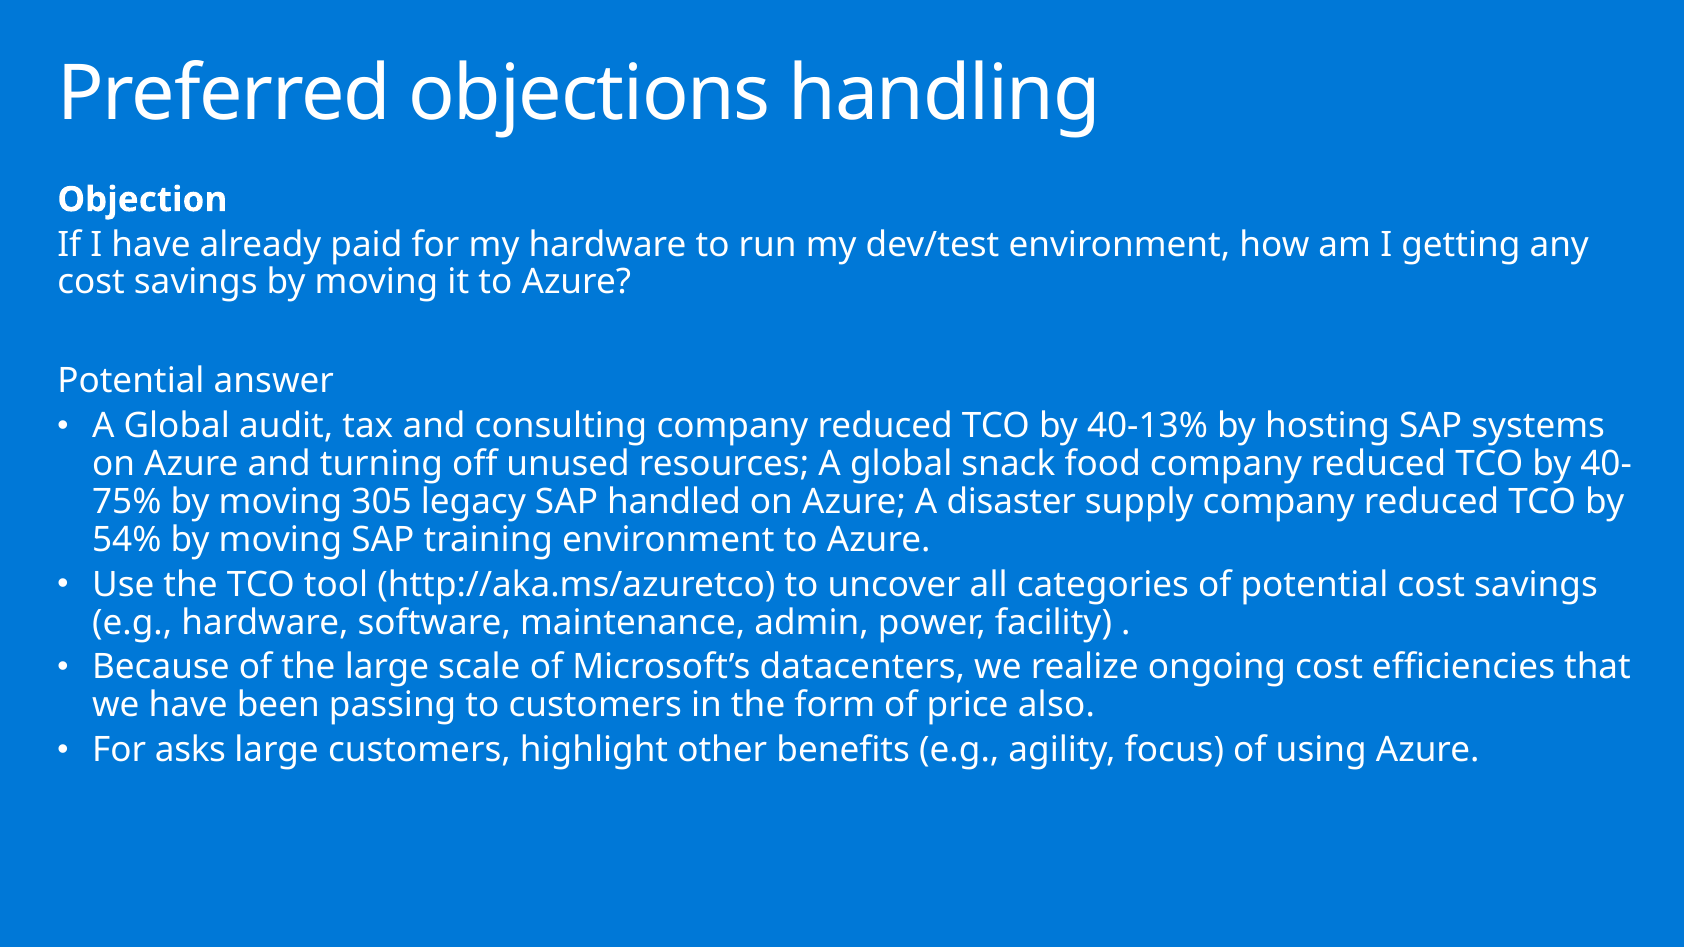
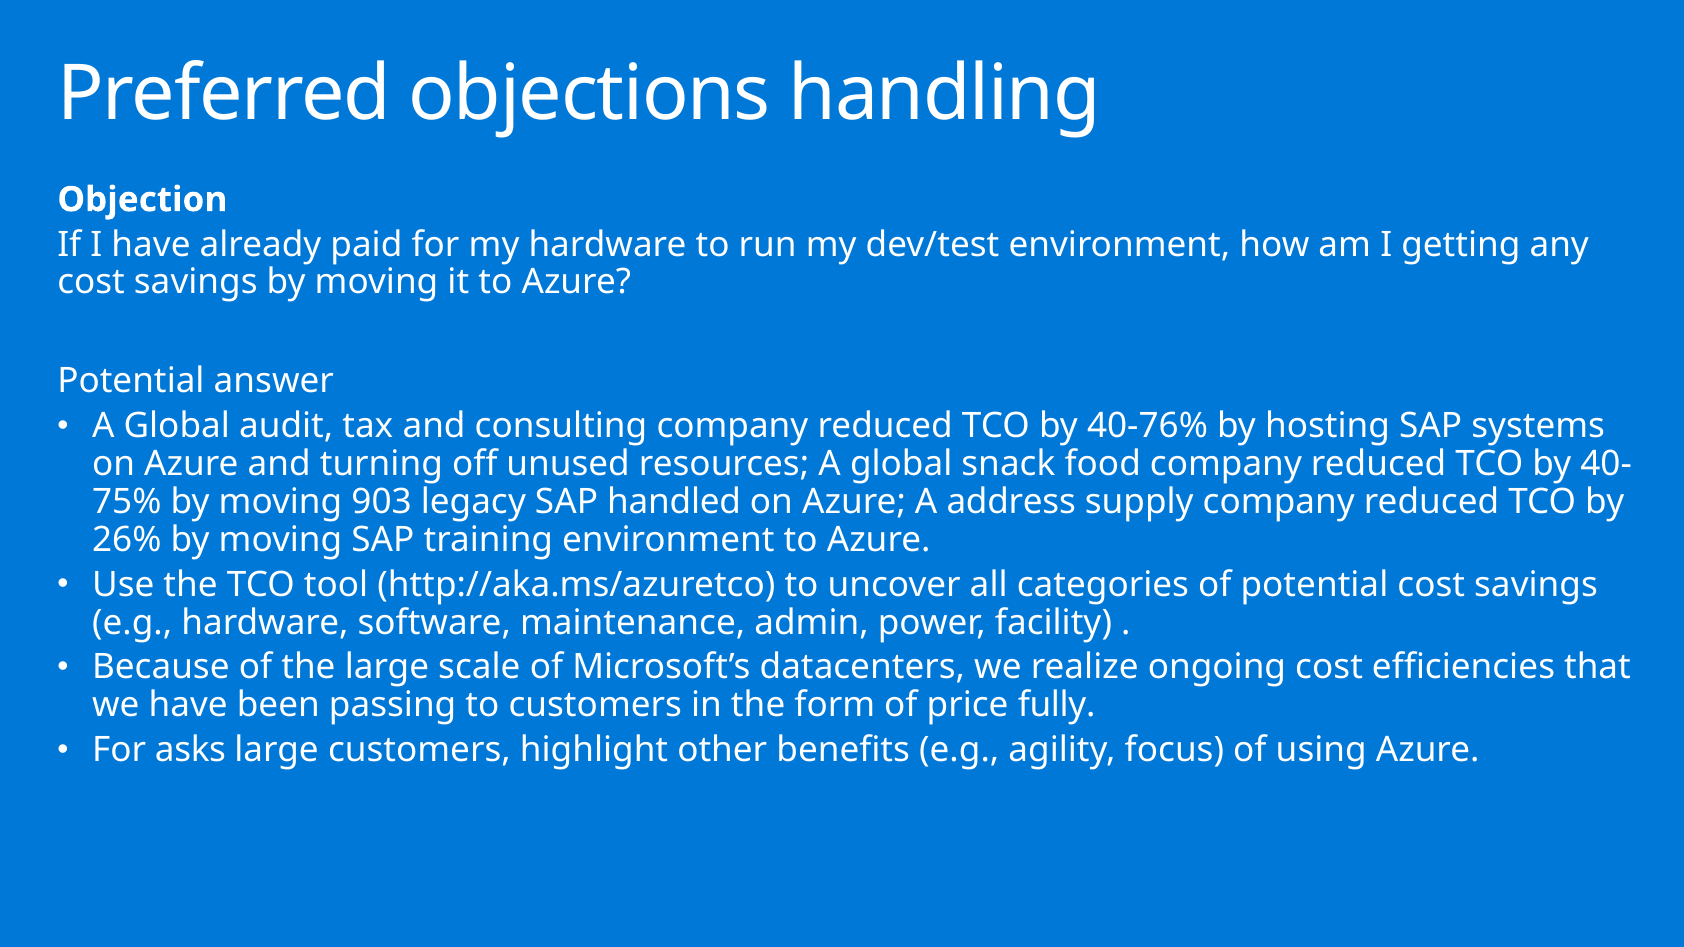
40-13%: 40-13% -> 40-76%
305: 305 -> 903
disaster: disaster -> address
54%: 54% -> 26%
also: also -> fully
